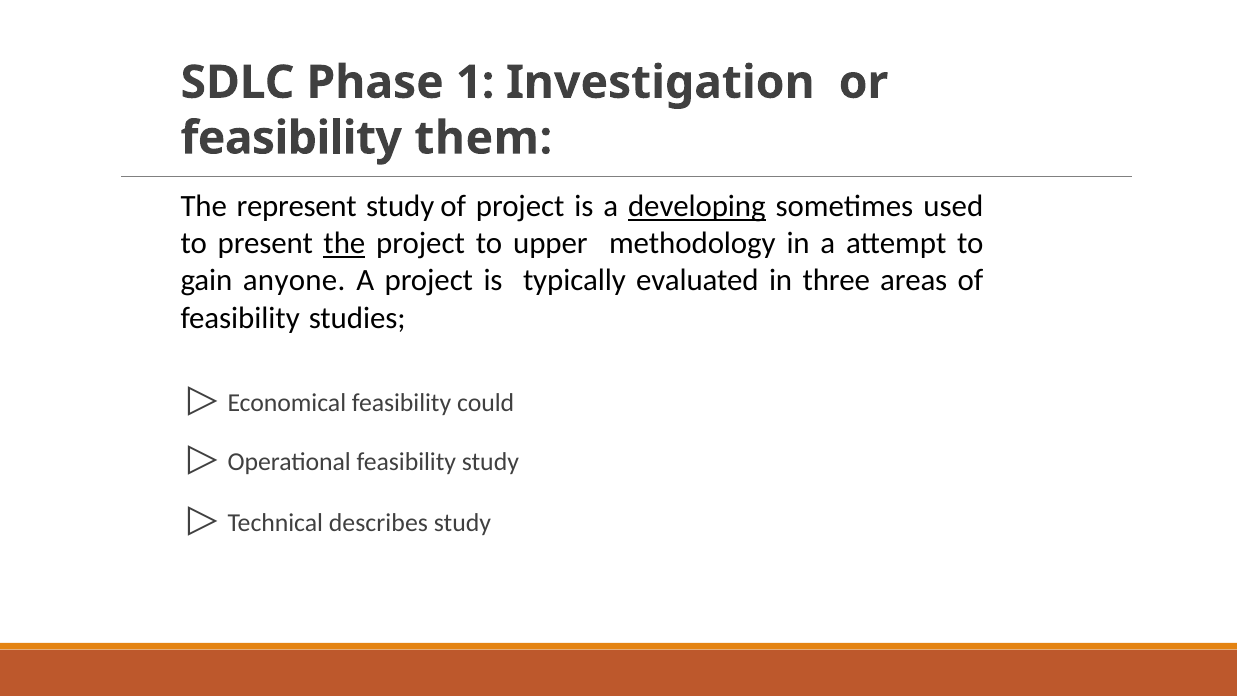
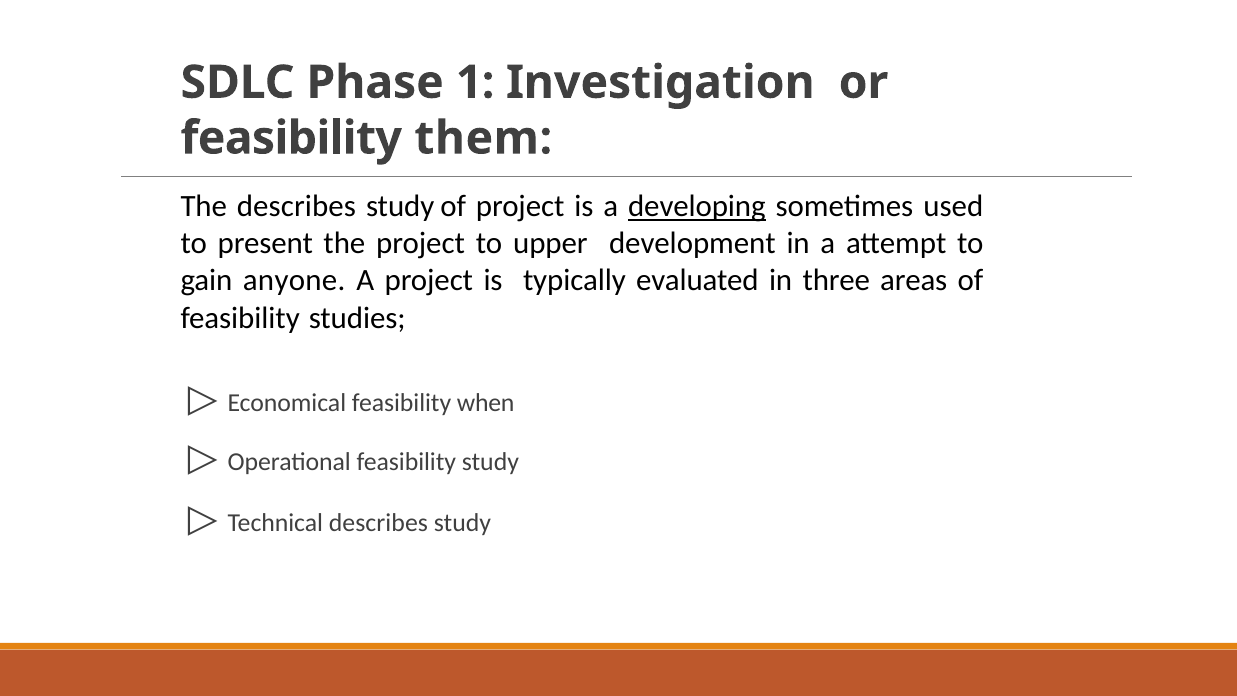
The represent: represent -> describes
the at (344, 244) underline: present -> none
methodology: methodology -> development
could: could -> when
